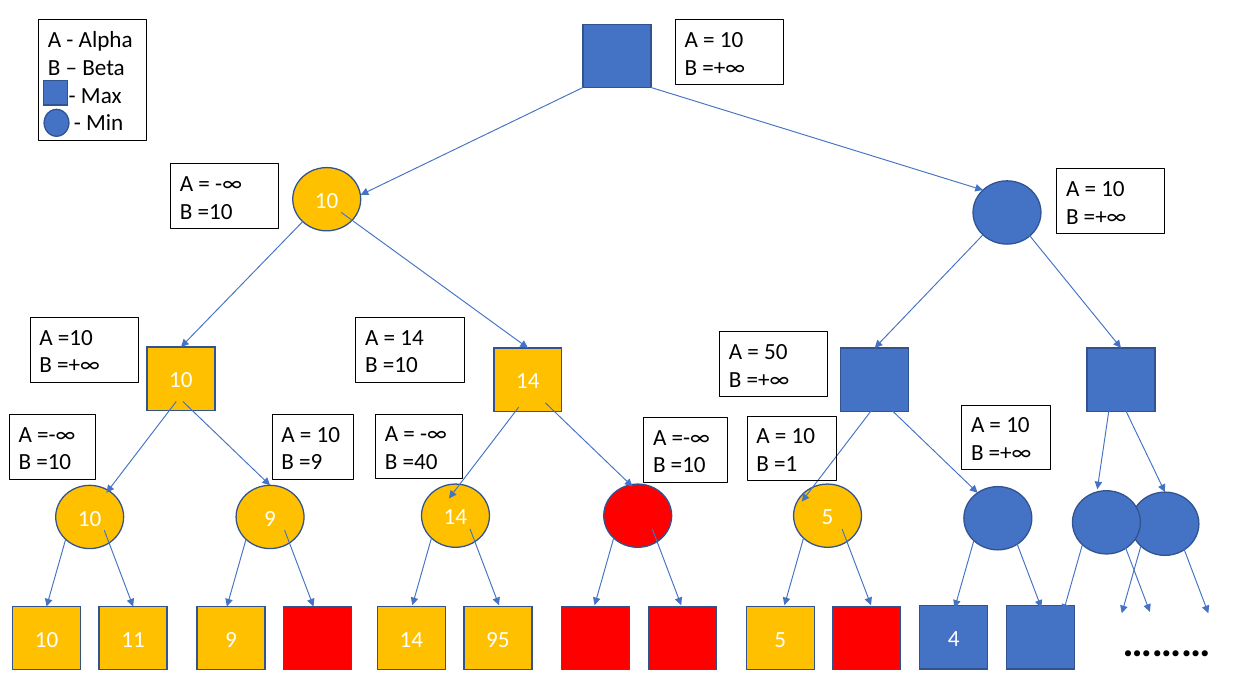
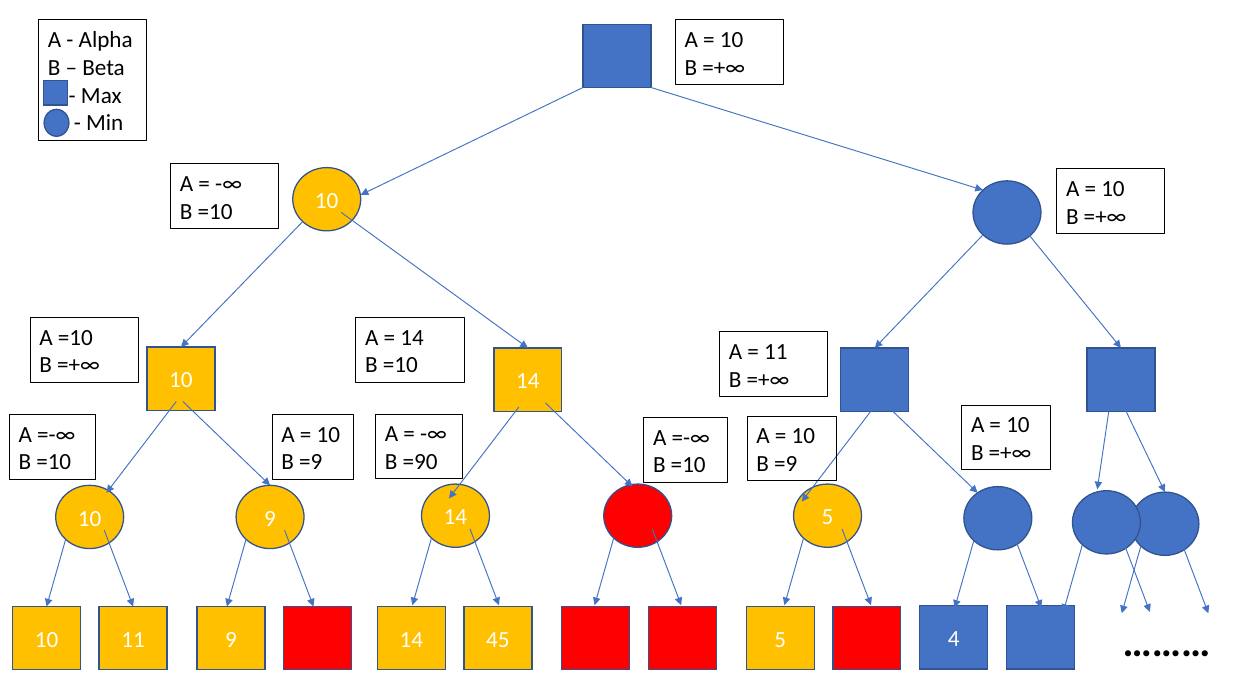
50 at (776, 352): 50 -> 11
=40: =40 -> =90
=1 at (786, 464): =1 -> =9
95: 95 -> 45
